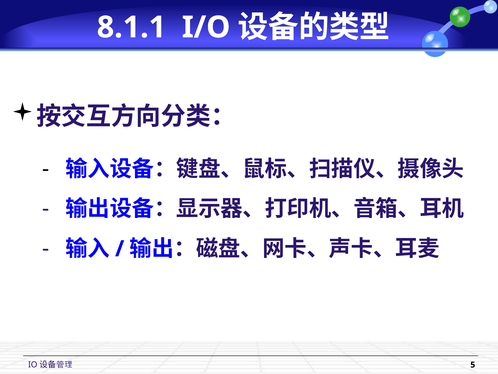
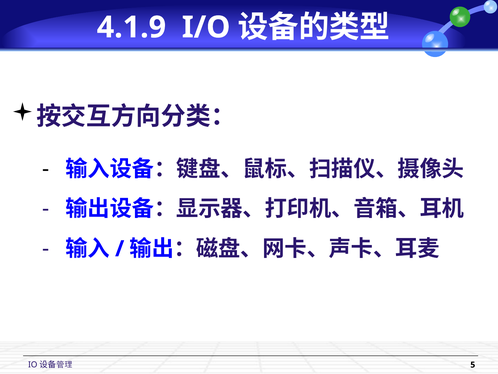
8.1.1: 8.1.1 -> 4.1.9
